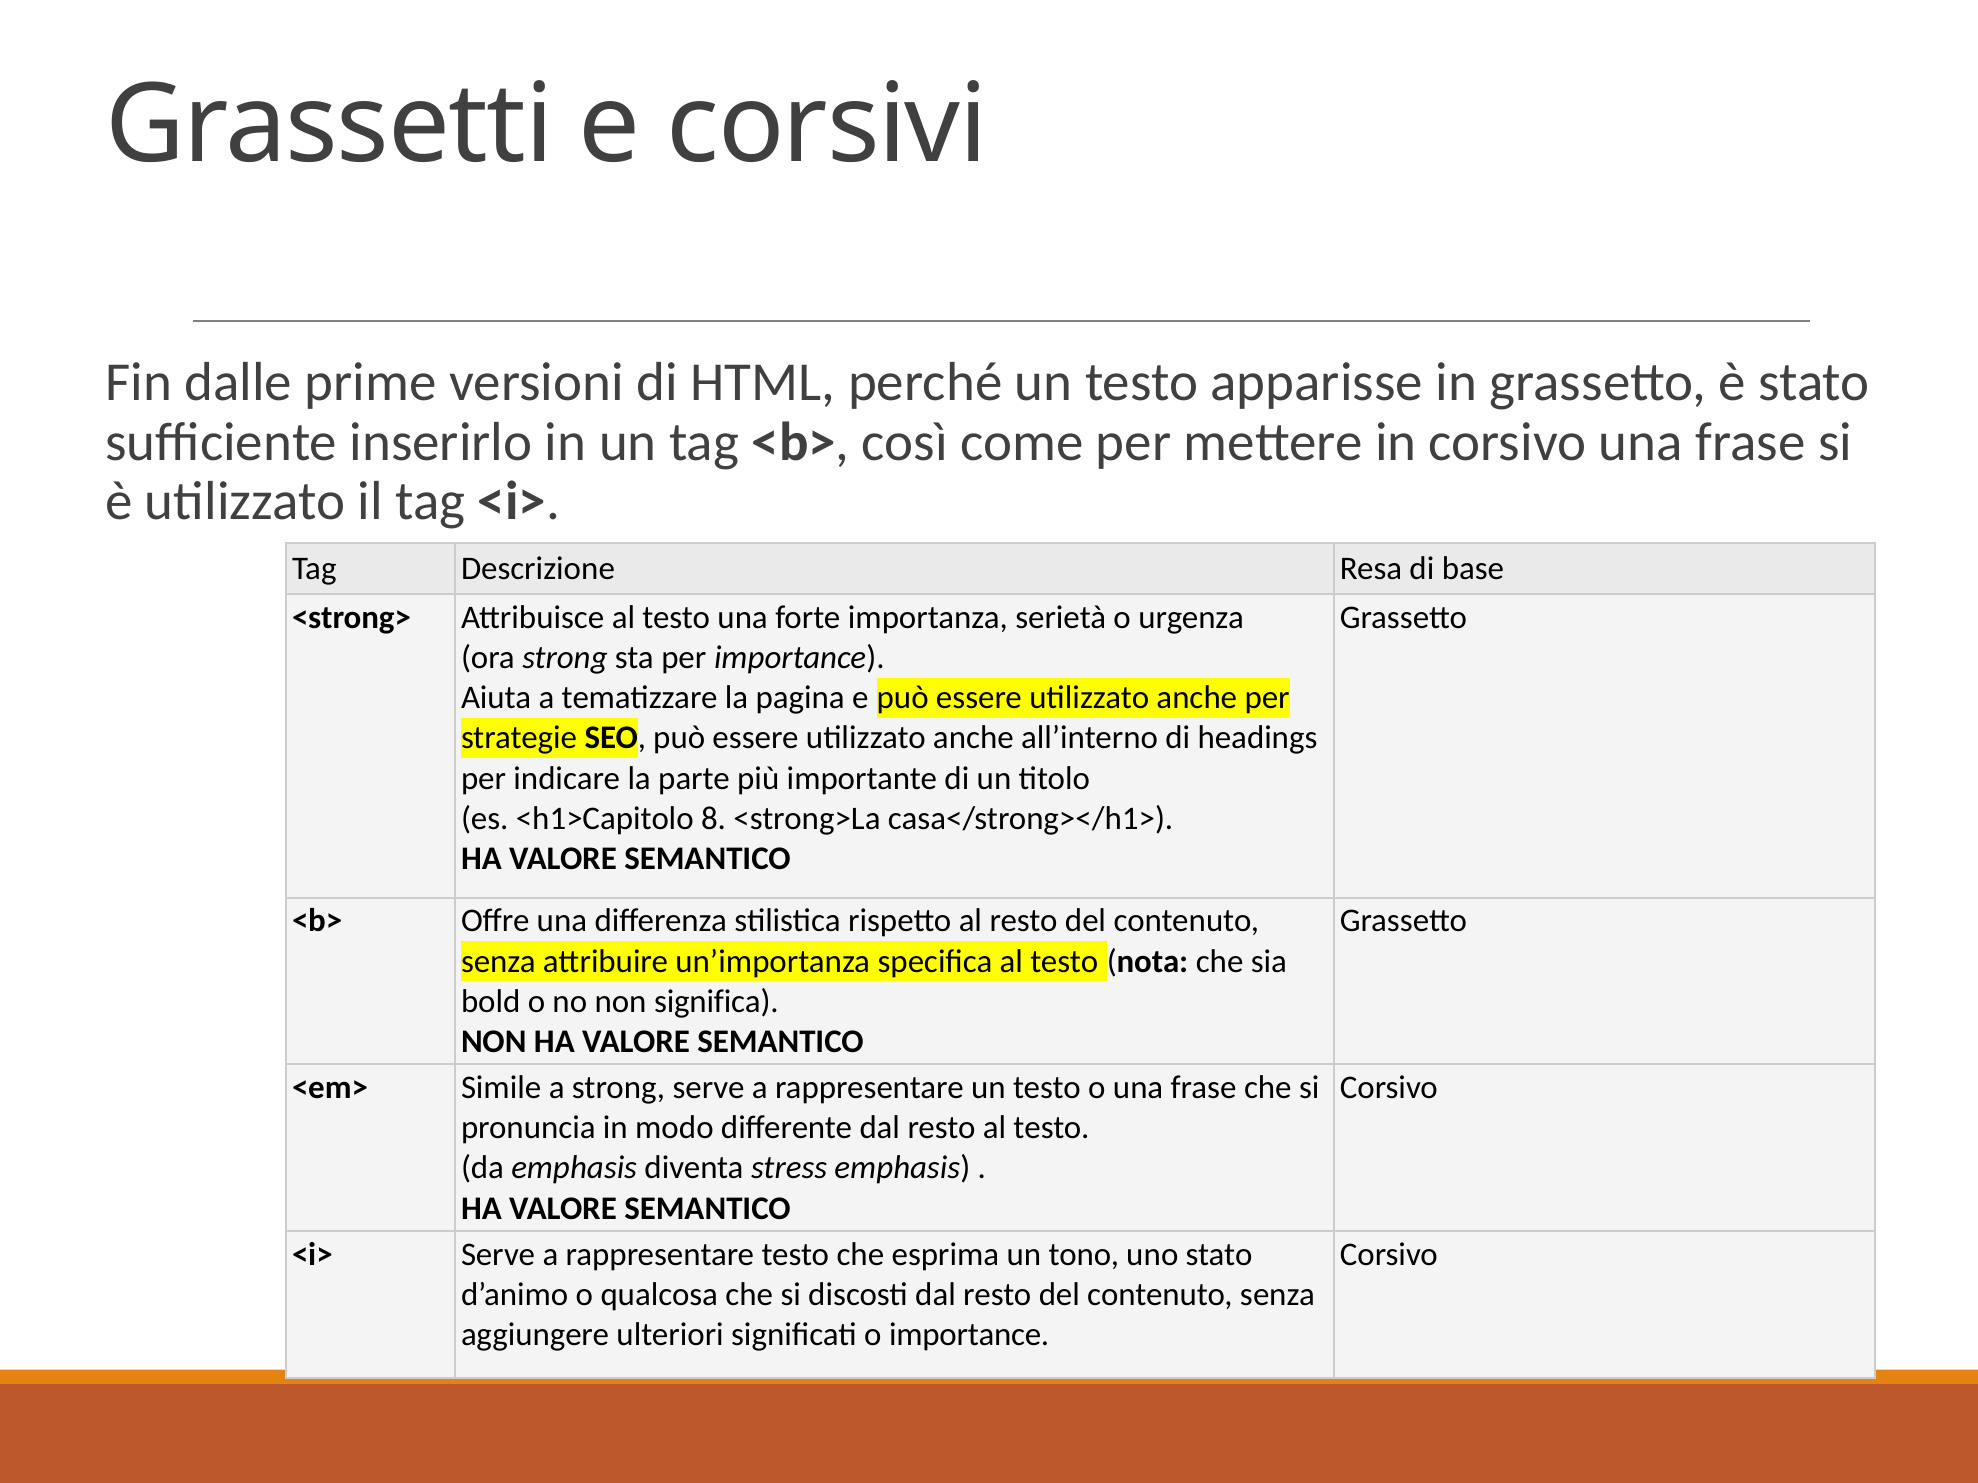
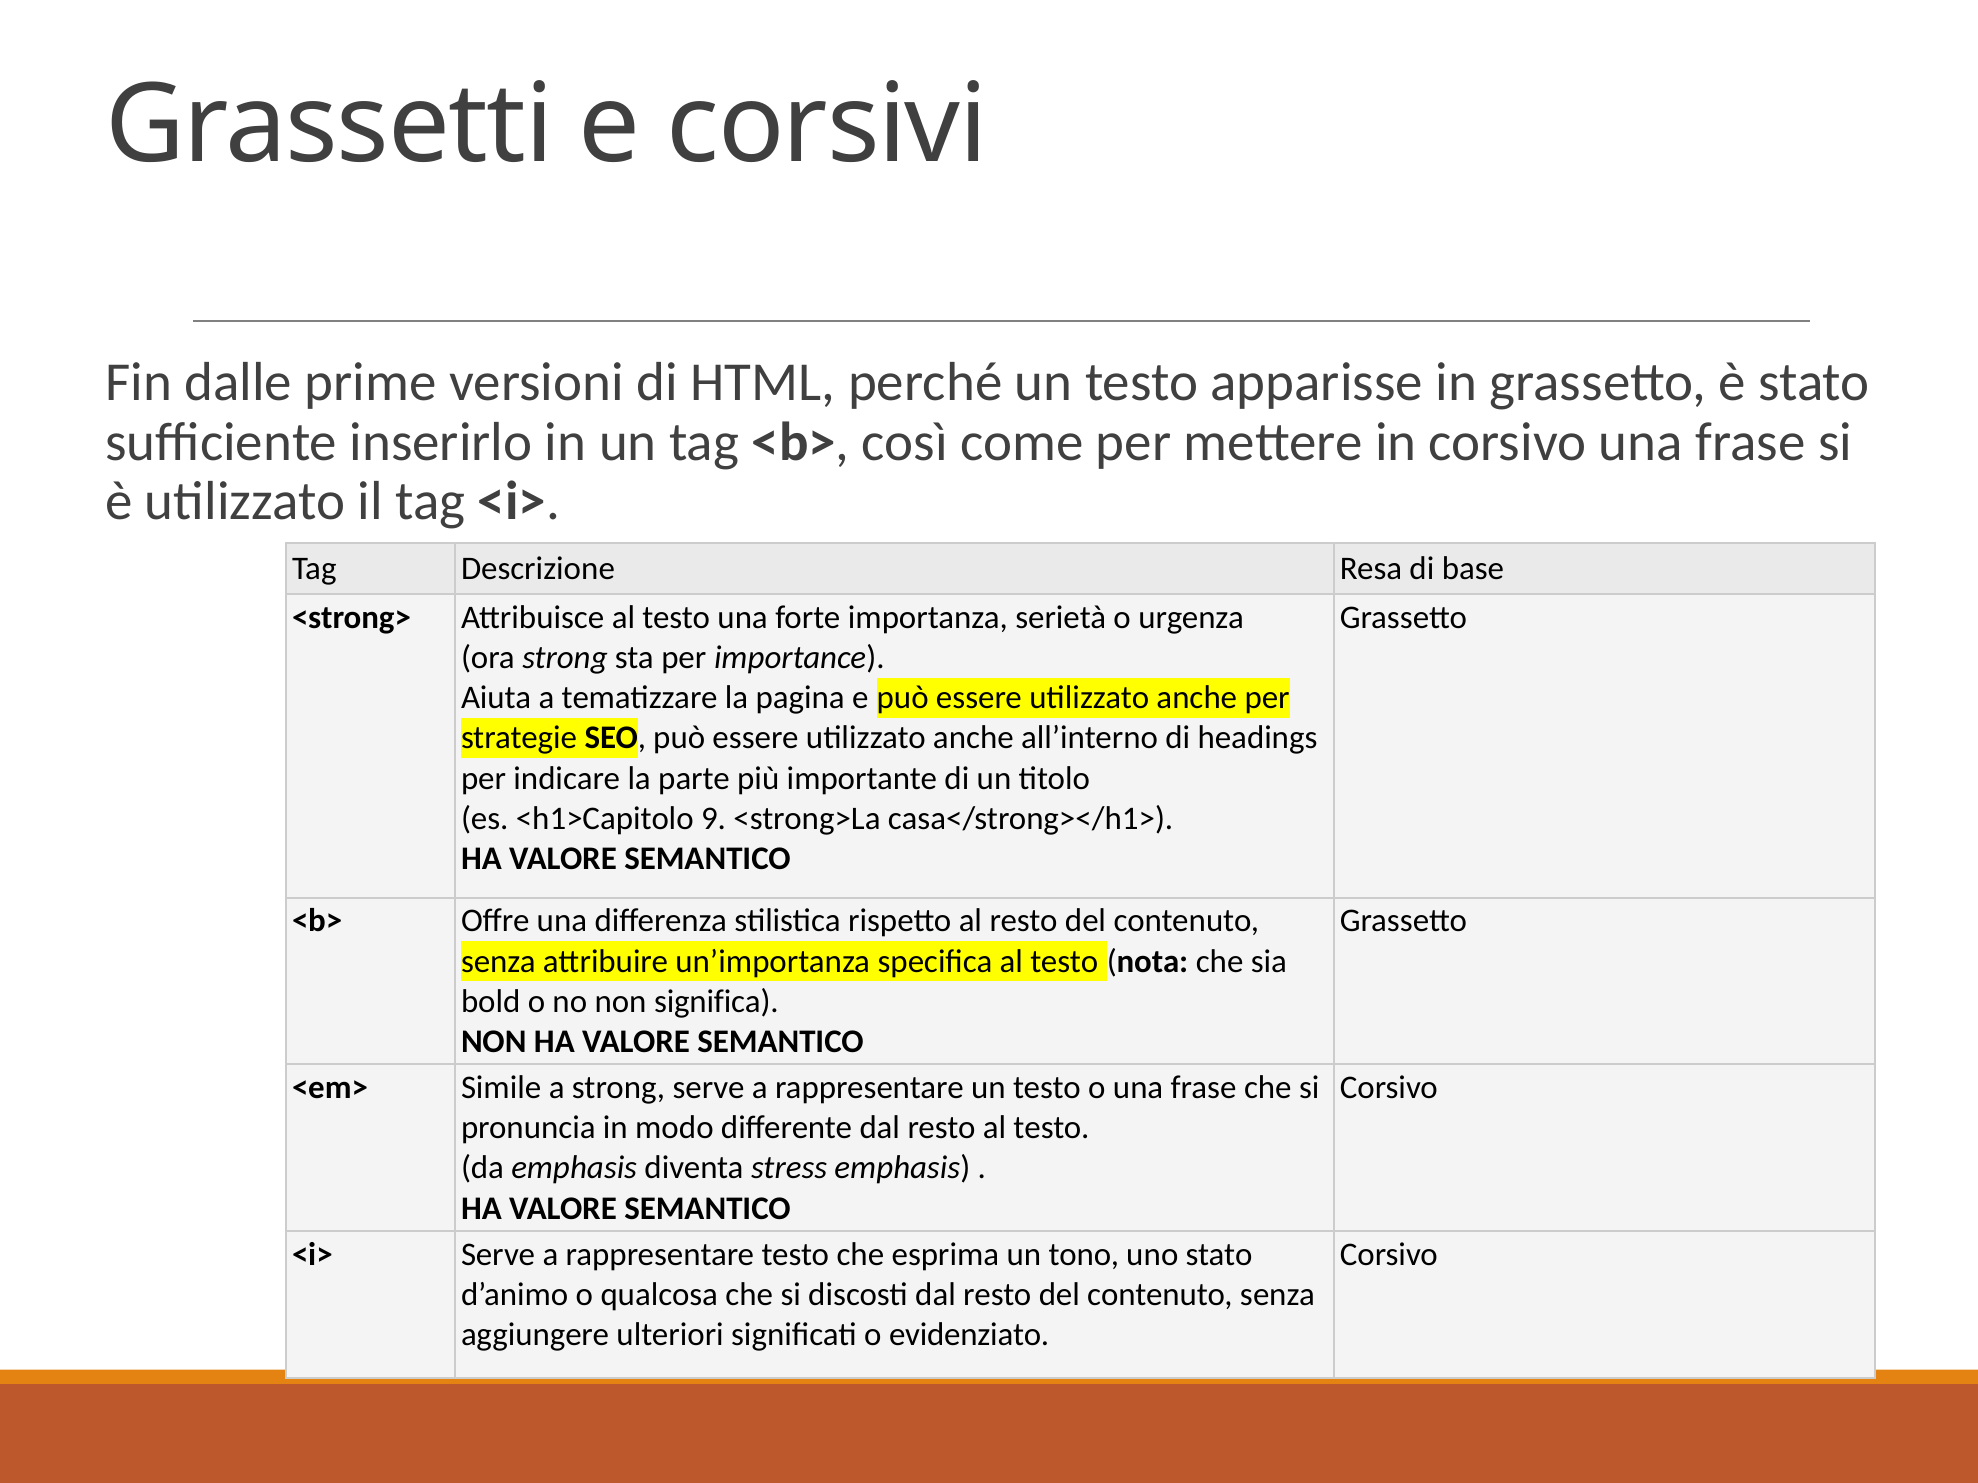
8: 8 -> 9
o importance: importance -> evidenziato
